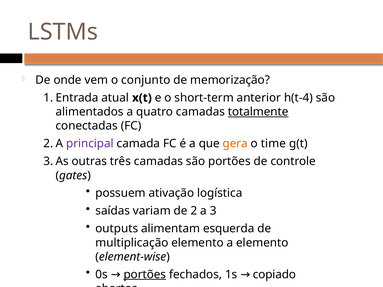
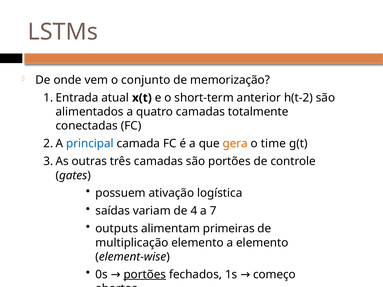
h(t-4: h(t-4 -> h(t-2
totalmente underline: present -> none
principal colour: purple -> blue
2: 2 -> 4
3: 3 -> 7
esquerda: esquerda -> primeiras
copiado: copiado -> começo
